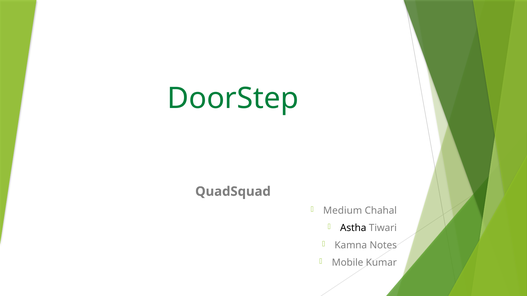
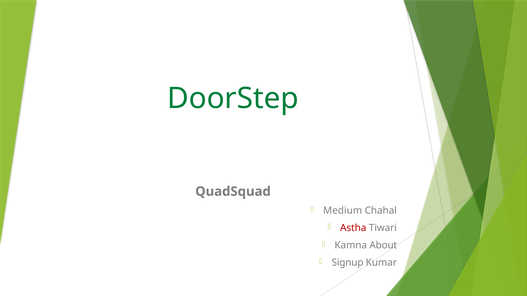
Astha colour: black -> red
Notes: Notes -> About
Mobile: Mobile -> Signup
